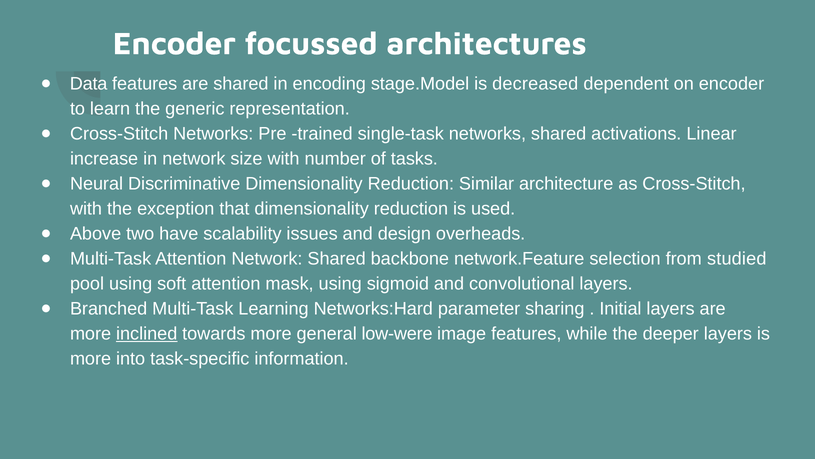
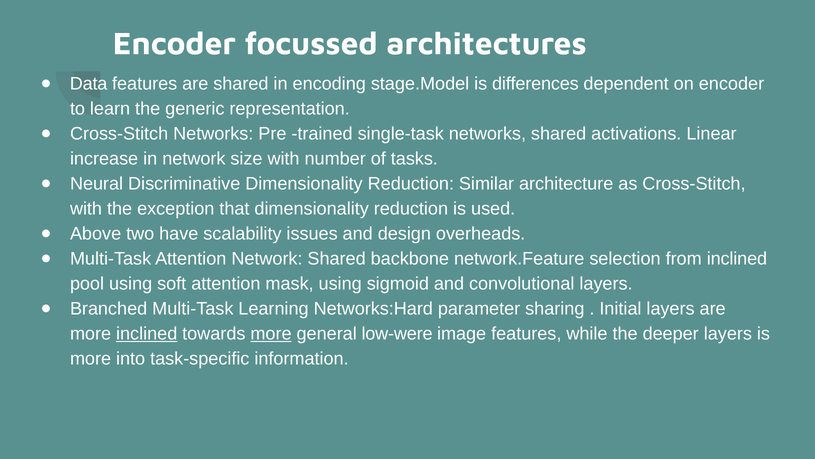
decreased: decreased -> differences
from studied: studied -> inclined
more at (271, 333) underline: none -> present
